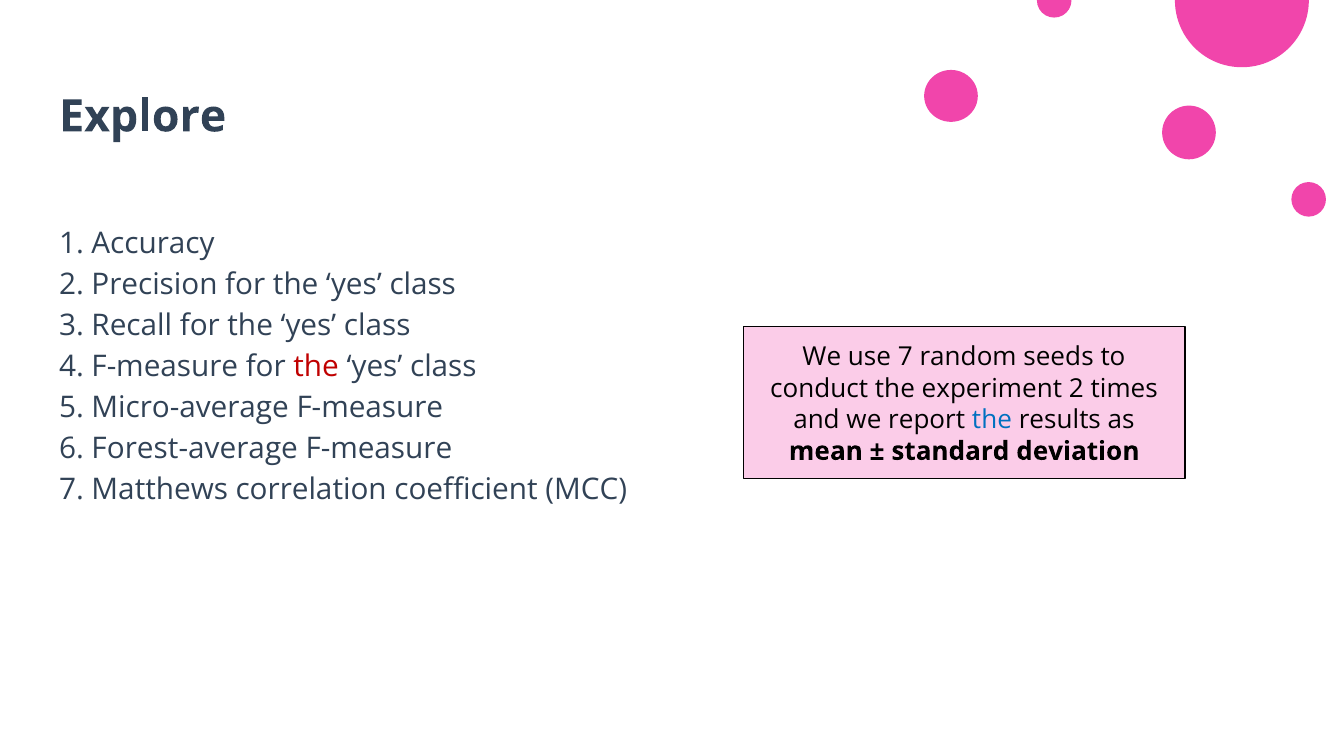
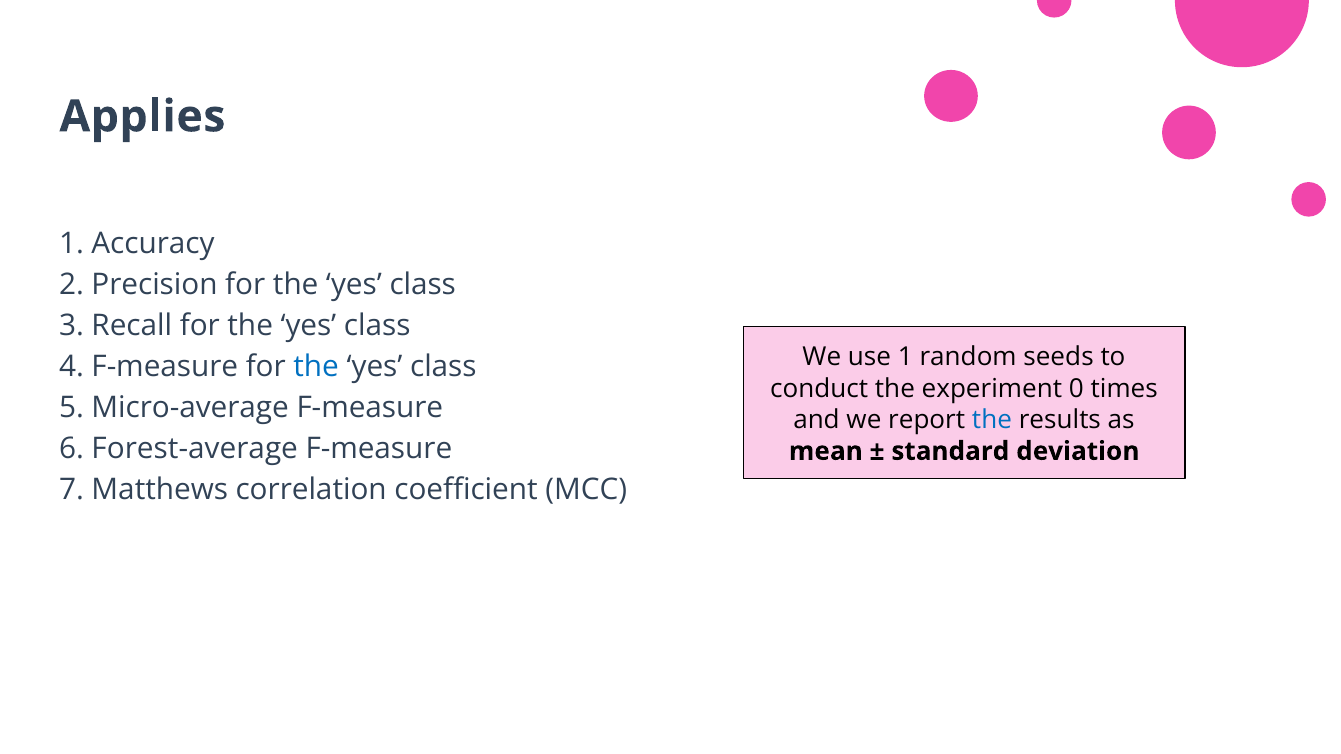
Explore: Explore -> Applies
use 7: 7 -> 1
the at (316, 367) colour: red -> blue
experiment 2: 2 -> 0
